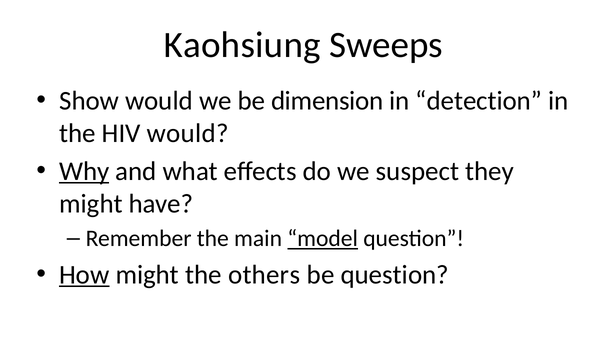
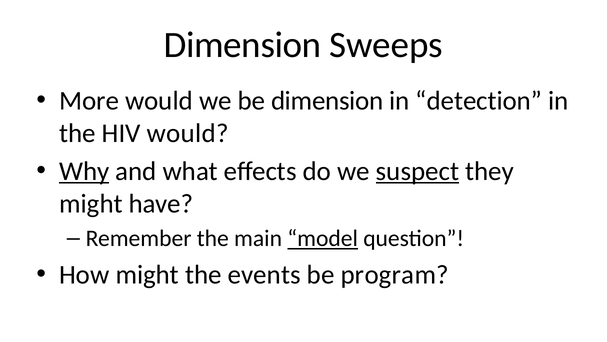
Kaohsiung at (242, 45): Kaohsiung -> Dimension
Show: Show -> More
suspect underline: none -> present
How underline: present -> none
others: others -> events
be question: question -> program
